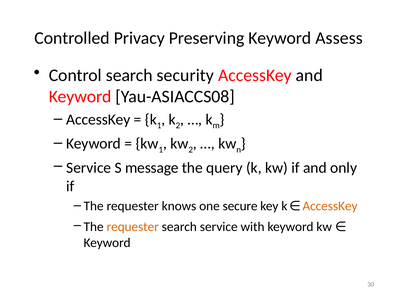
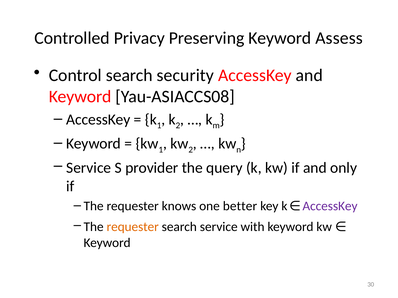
message: message -> provider
secure: secure -> better
AccessKey at (330, 206) colour: orange -> purple
